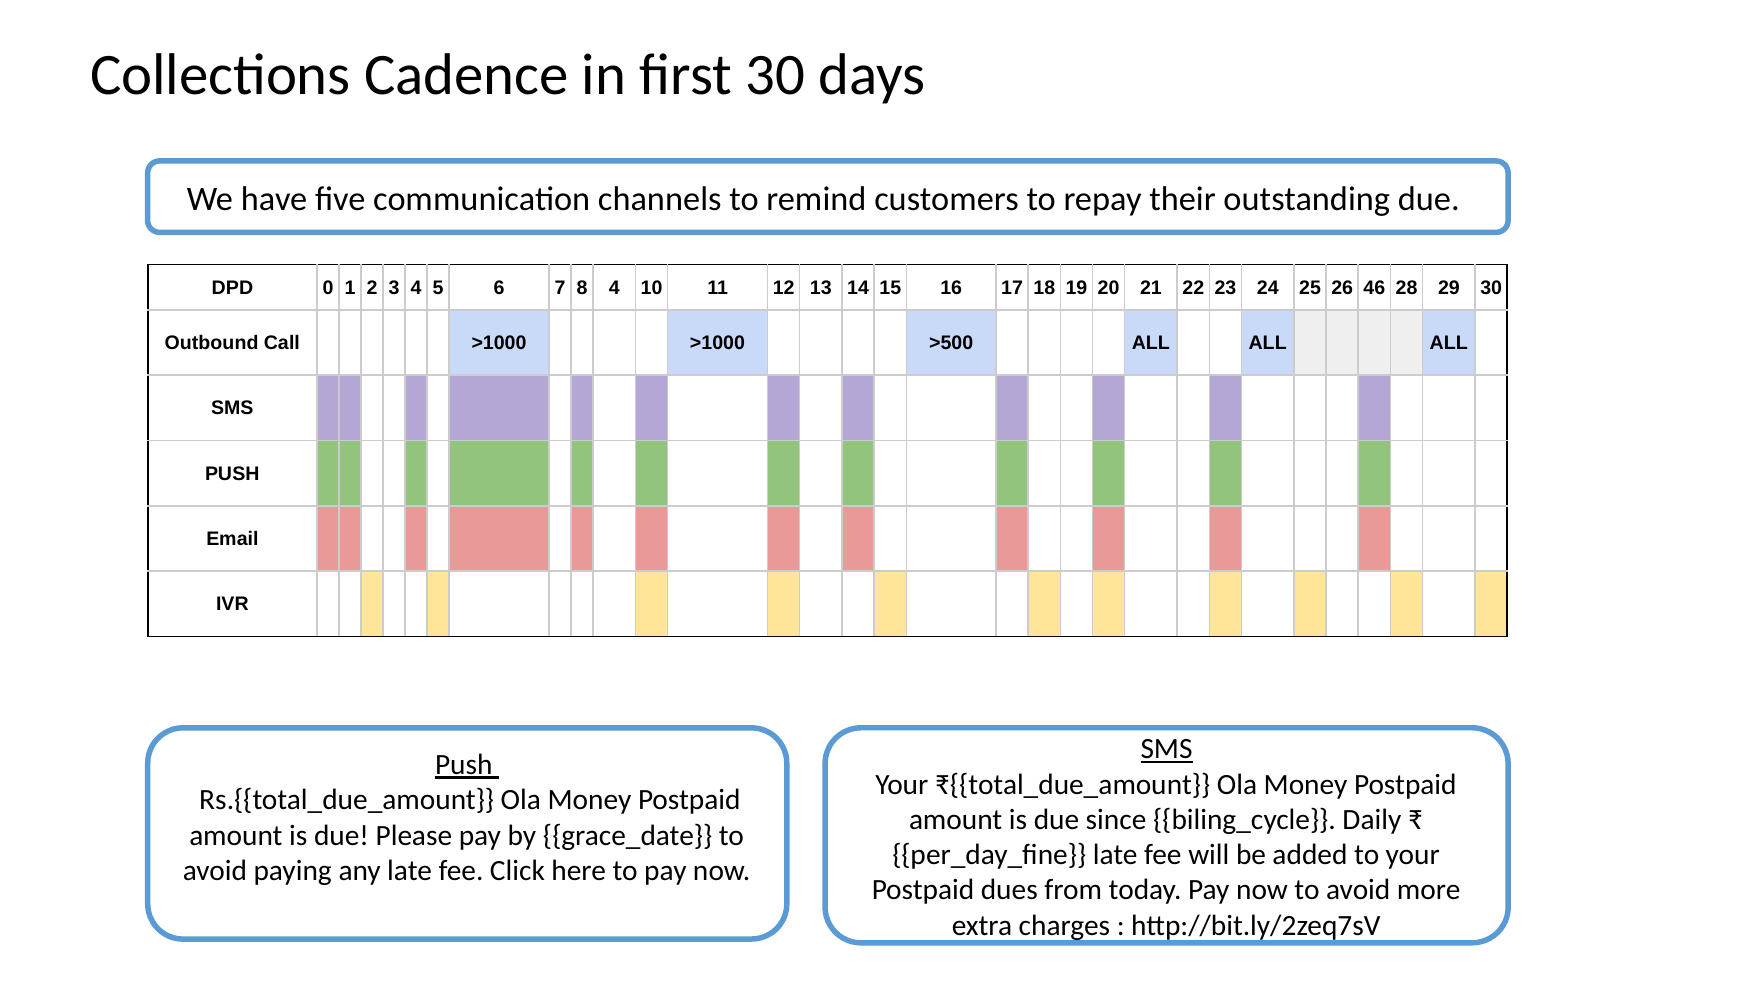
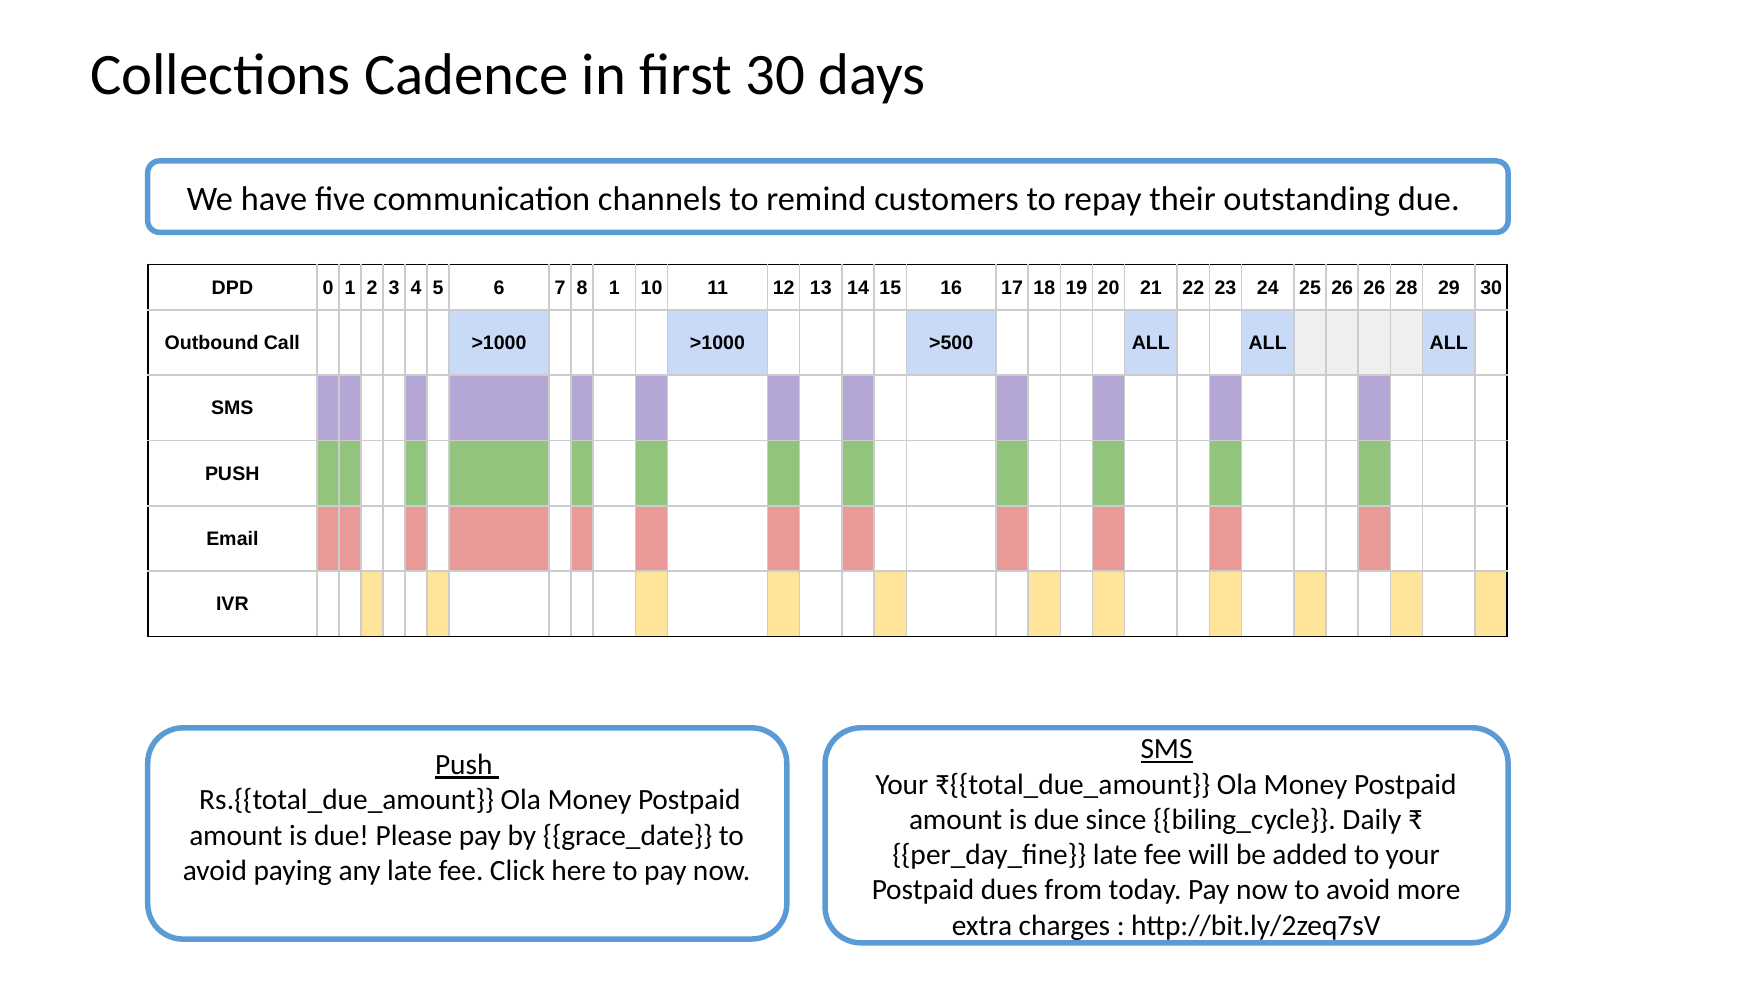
8 4: 4 -> 1
26 46: 46 -> 26
